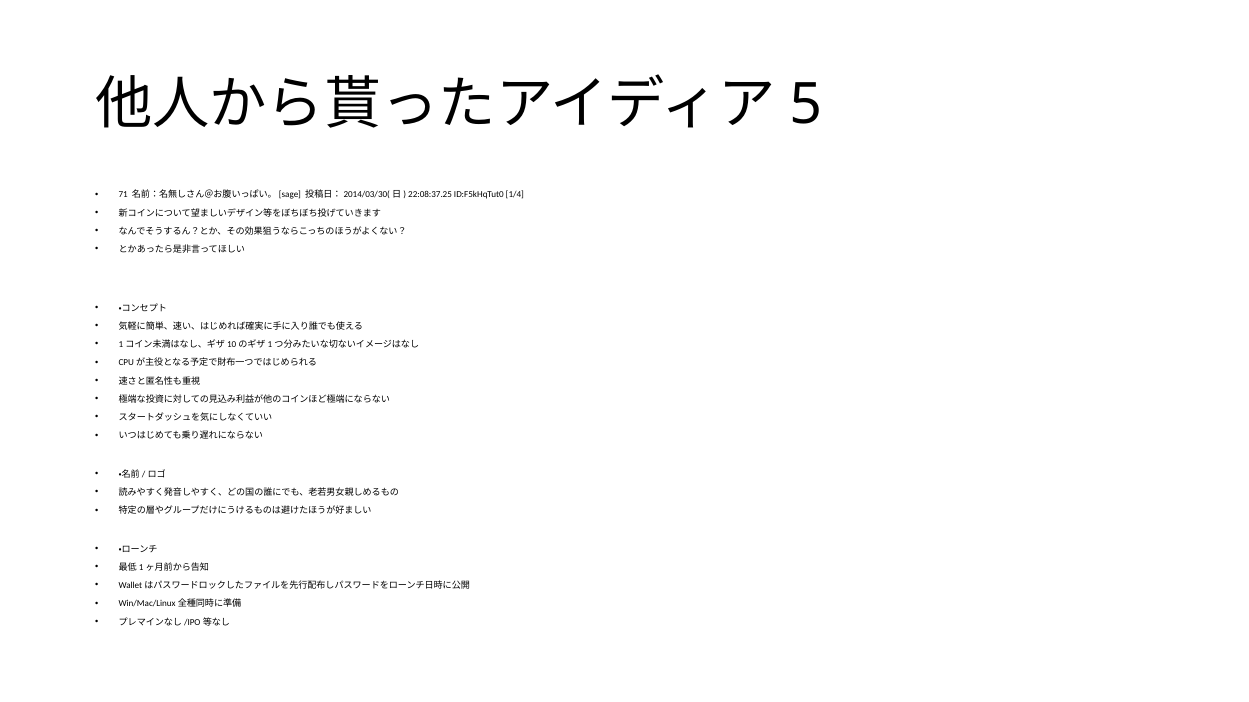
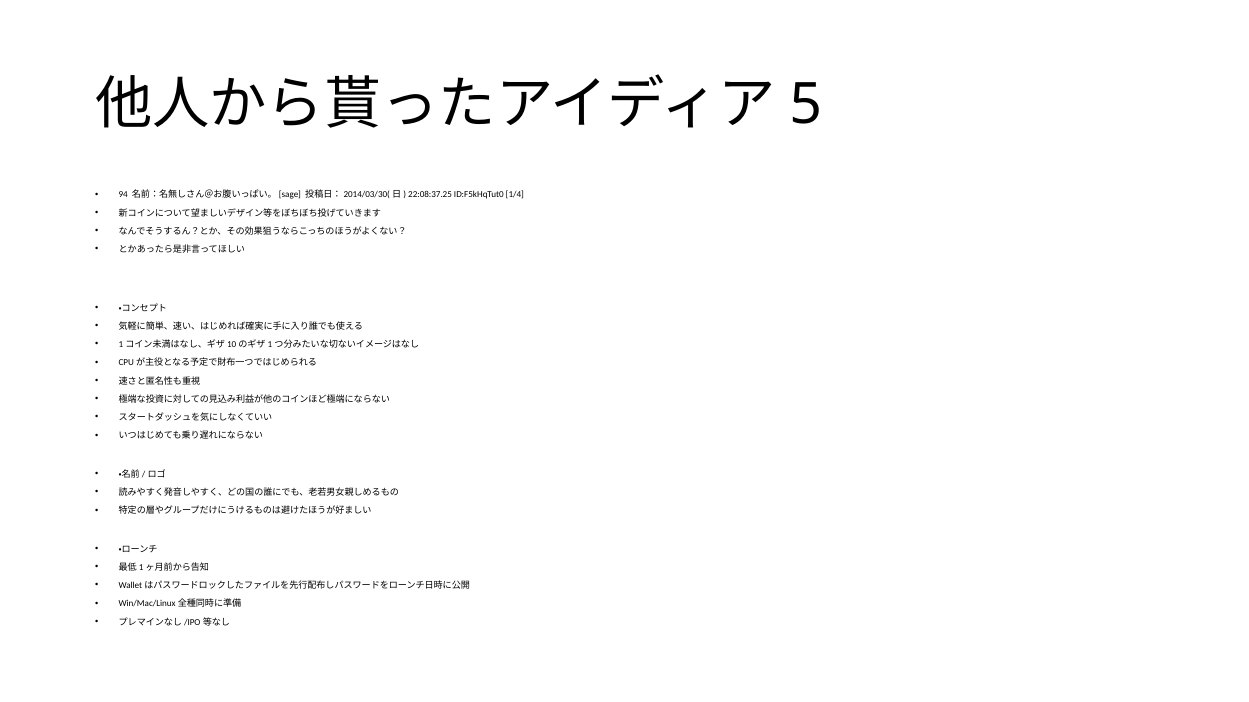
71: 71 -> 94
